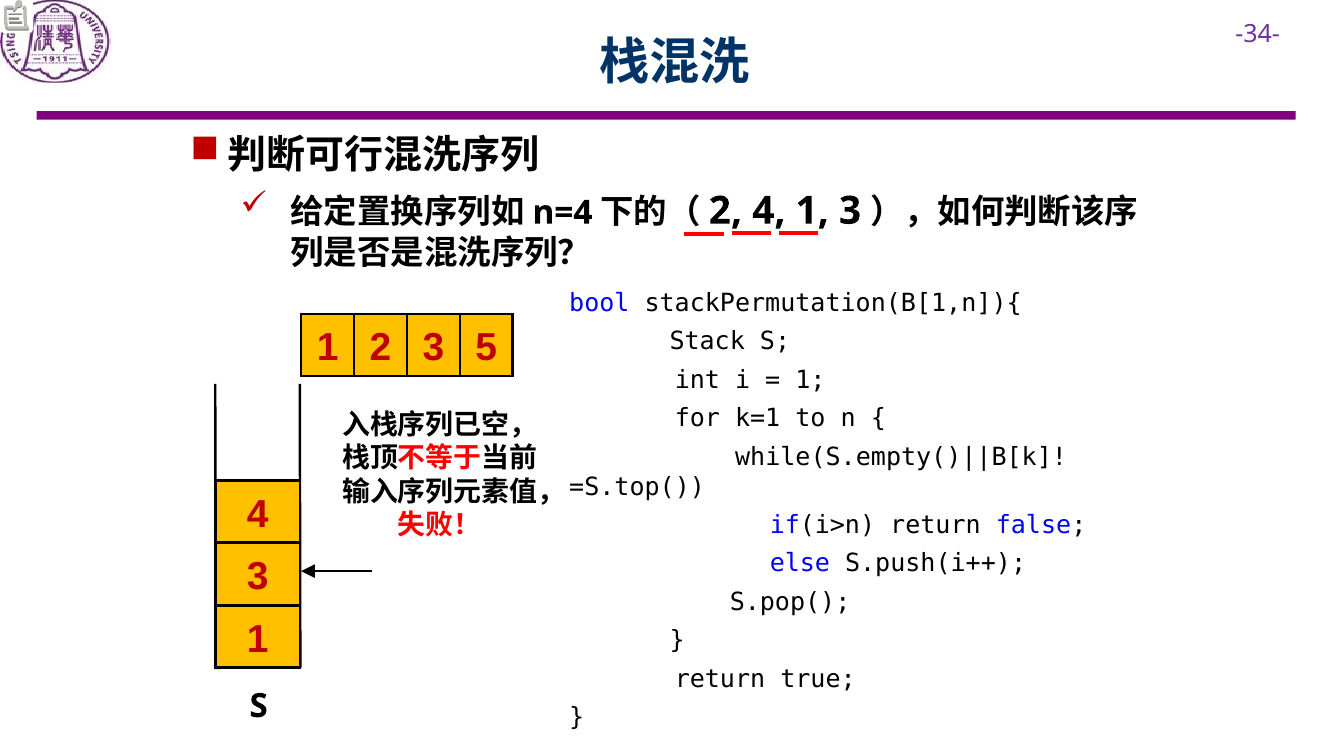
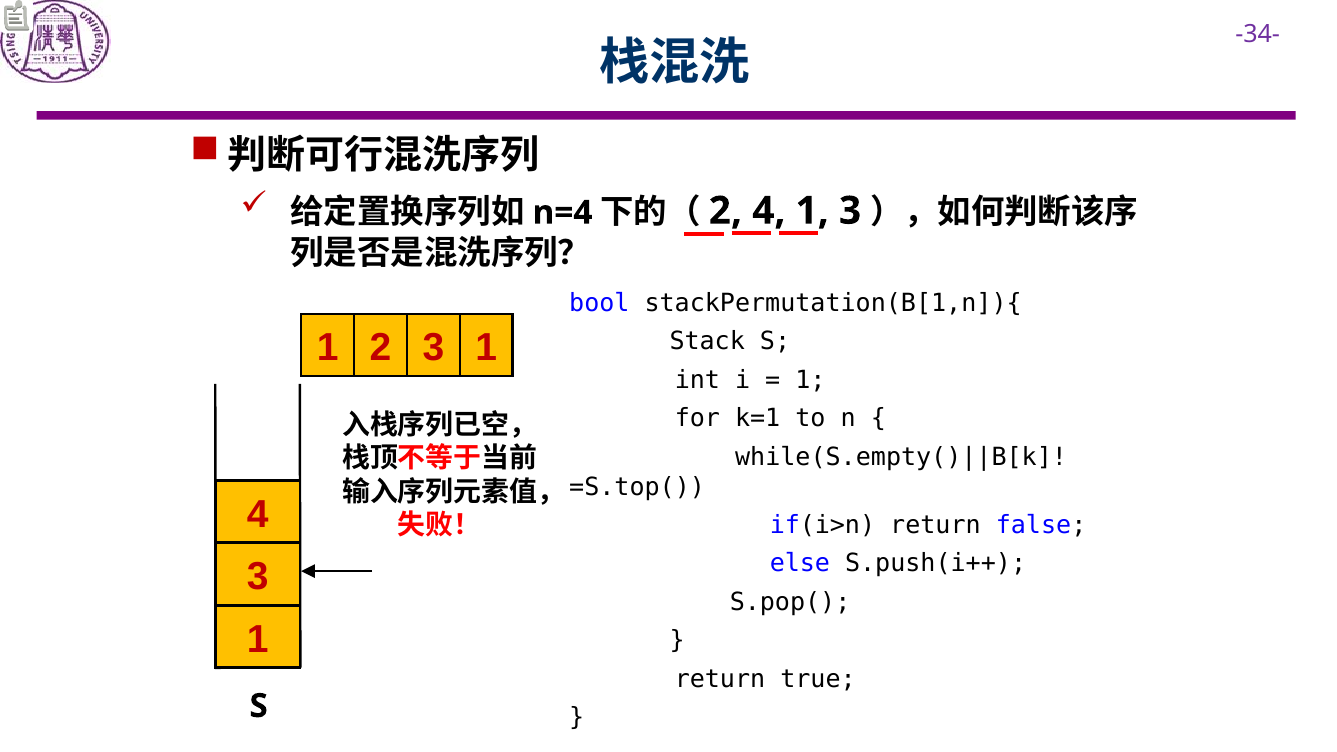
3 5: 5 -> 1
